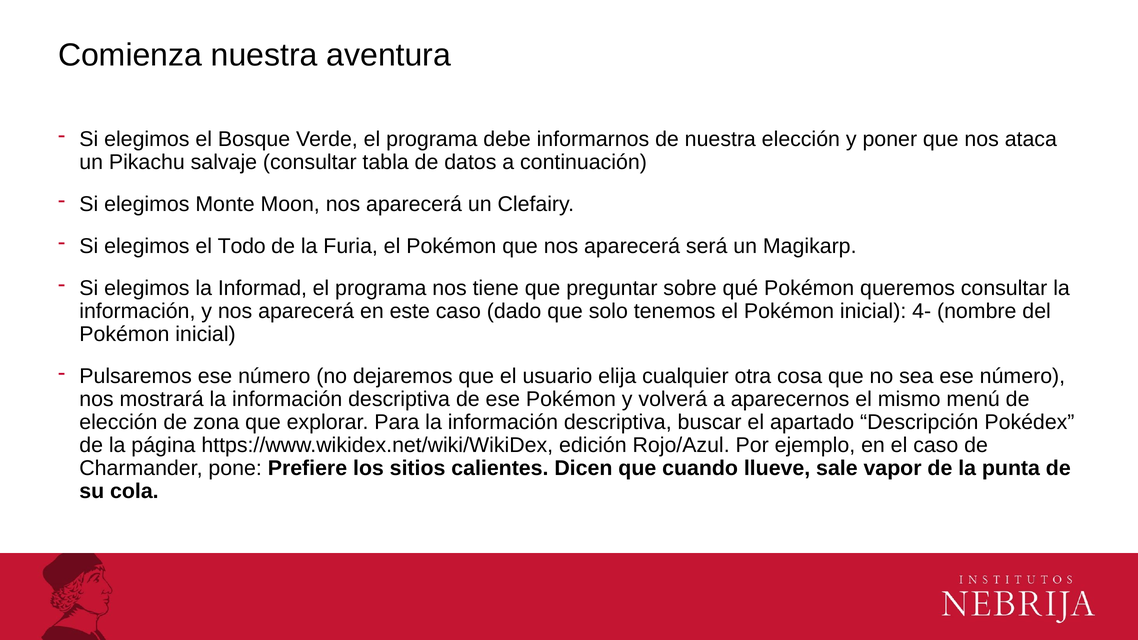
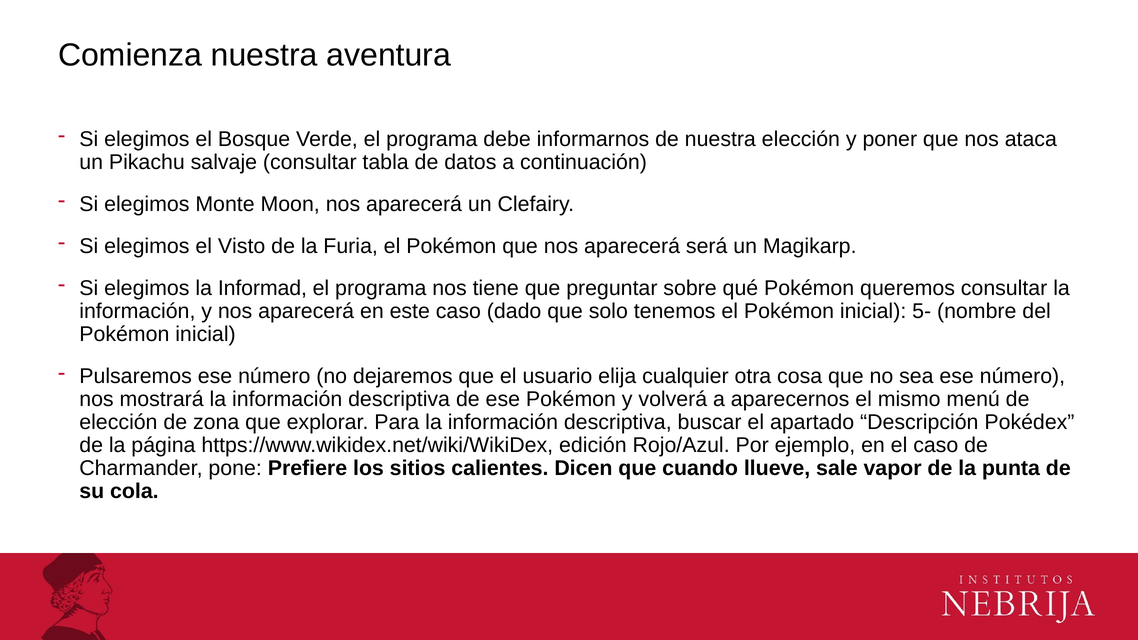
Todo: Todo -> Visto
4-: 4- -> 5-
